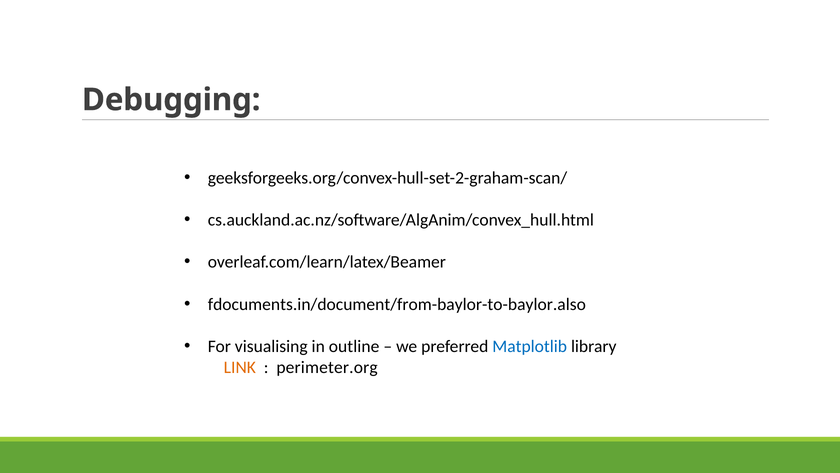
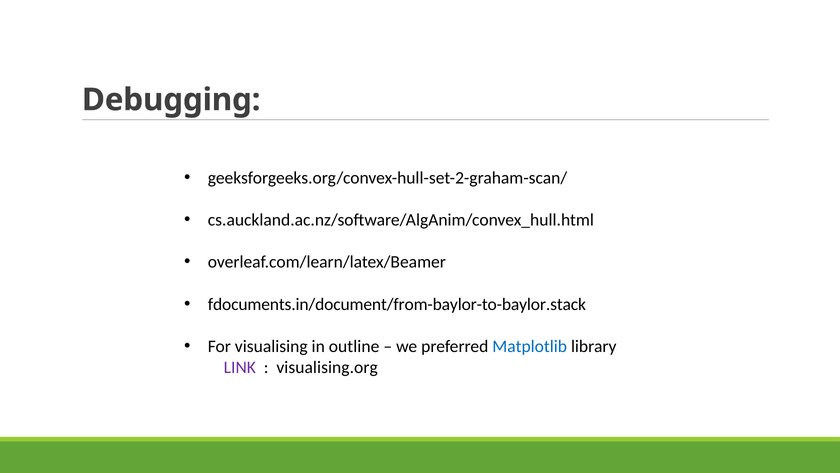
fdocuments.in/document/from-baylor-to-baylor.also: fdocuments.in/document/from-baylor-to-baylor.also -> fdocuments.in/document/from-baylor-to-baylor.stack
LINK colour: orange -> purple
perimeter.org: perimeter.org -> visualising.org
